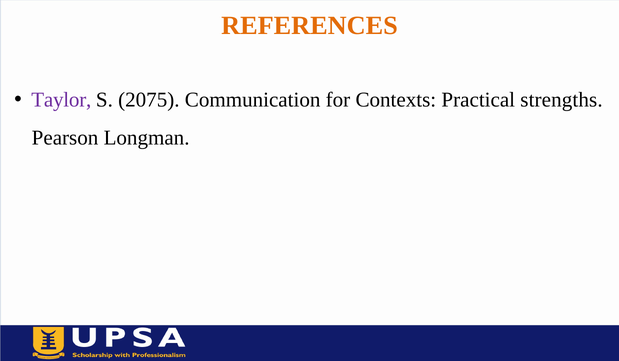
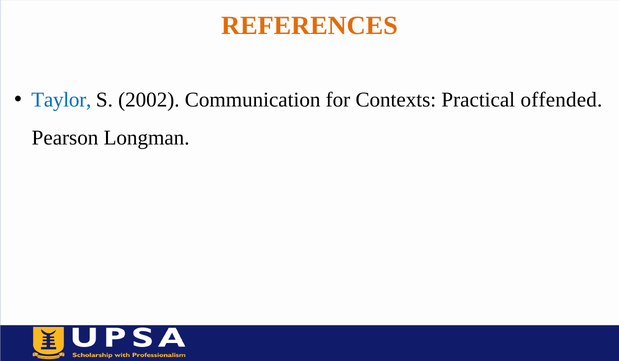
Taylor colour: purple -> blue
2075: 2075 -> 2002
strengths: strengths -> offended
